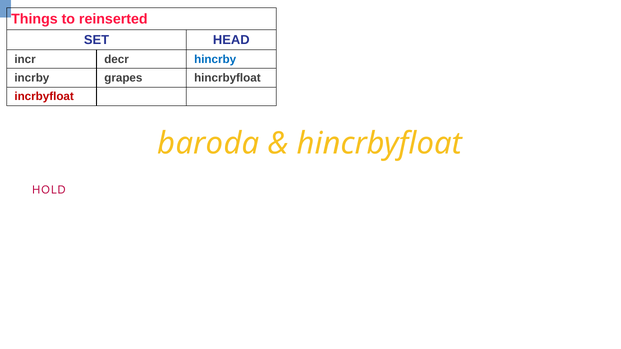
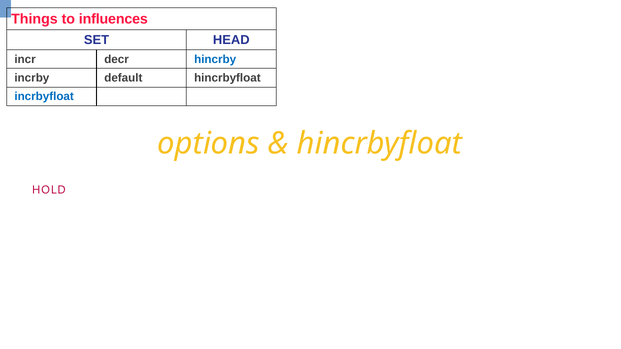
reinserted: reinserted -> influences
grapes: grapes -> default
incrbyfloat colour: red -> blue
baroda: baroda -> options
